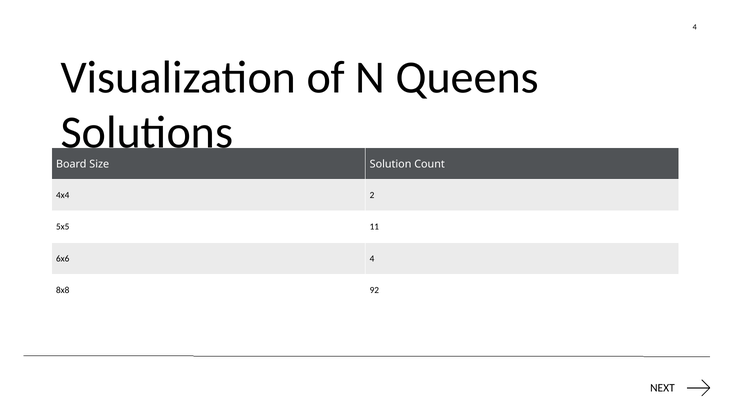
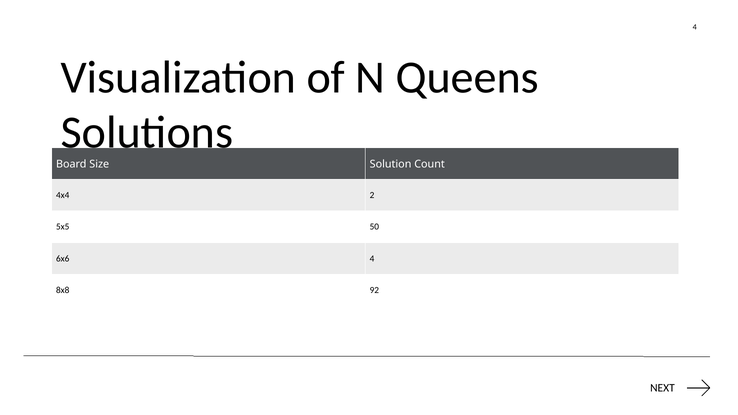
11: 11 -> 50
